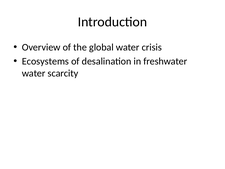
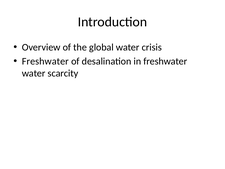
Ecosystems at (45, 61): Ecosystems -> Freshwater
